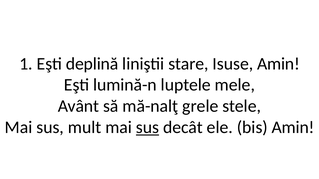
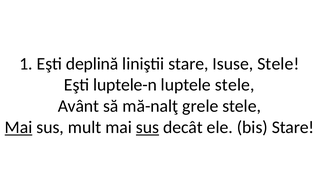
Isuse Amin: Amin -> Stele
lumină-n: lumină-n -> luptele-n
luptele mele: mele -> stele
Mai at (19, 128) underline: none -> present
bis Amin: Amin -> Stare
